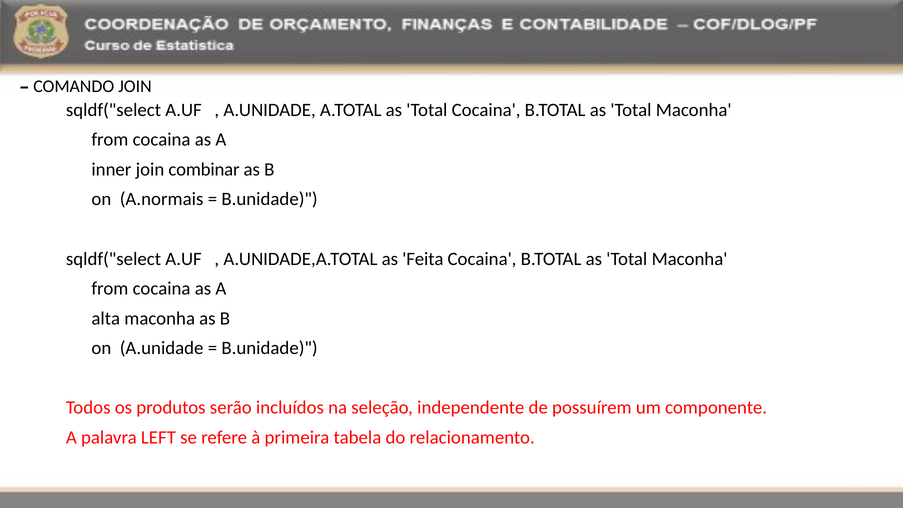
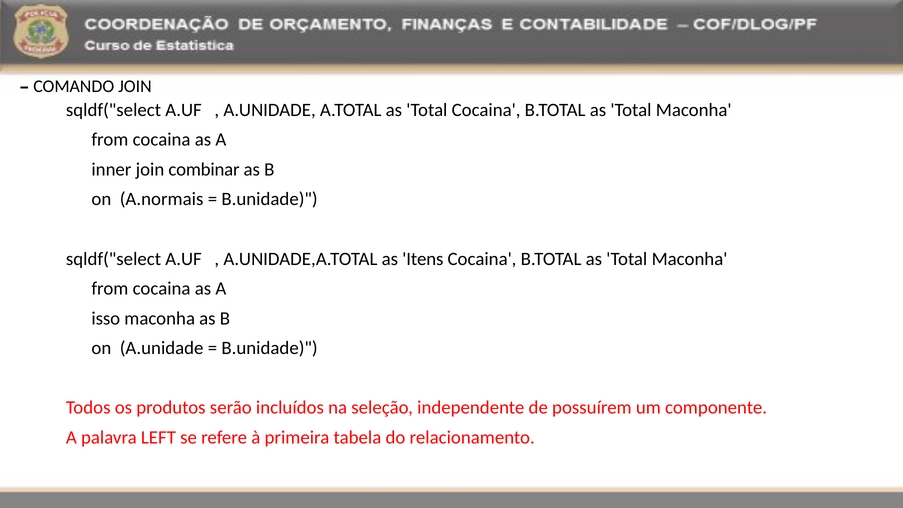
Feita: Feita -> Itens
alta: alta -> isso
